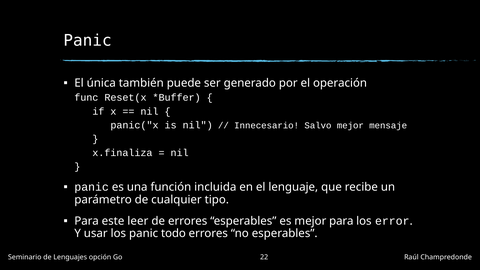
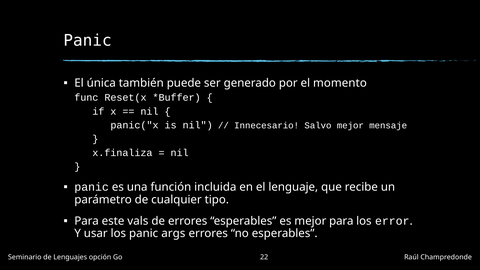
operación: operación -> momento
leer: leer -> vals
todo: todo -> args
